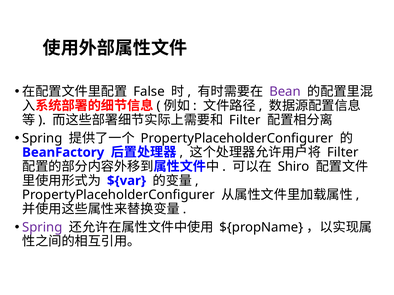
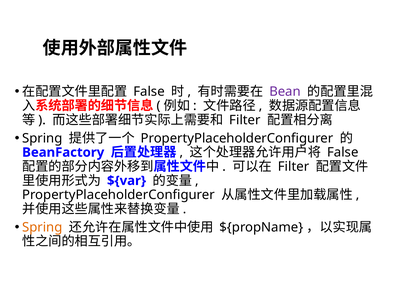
Filter at (343, 153): Filter -> False
Shiro at (294, 167): Shiro -> Filter
Spring at (42, 228) colour: purple -> orange
